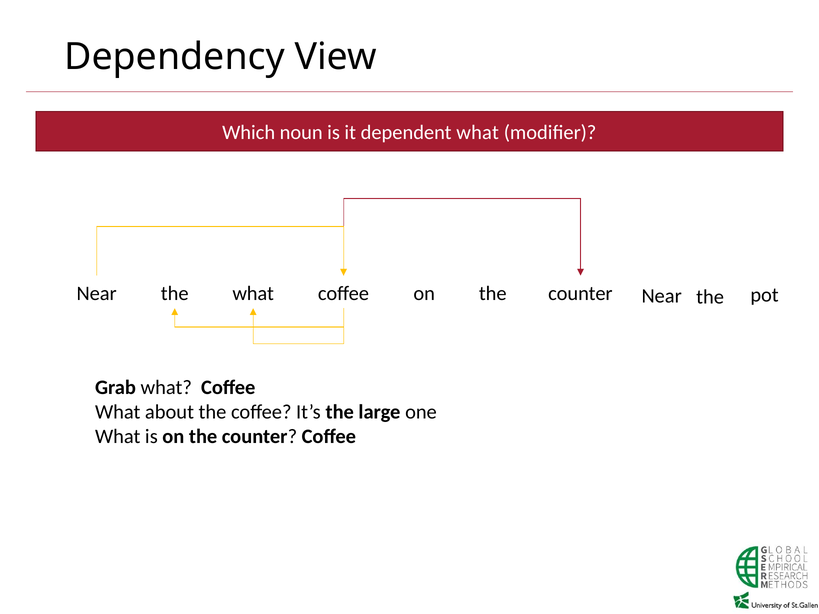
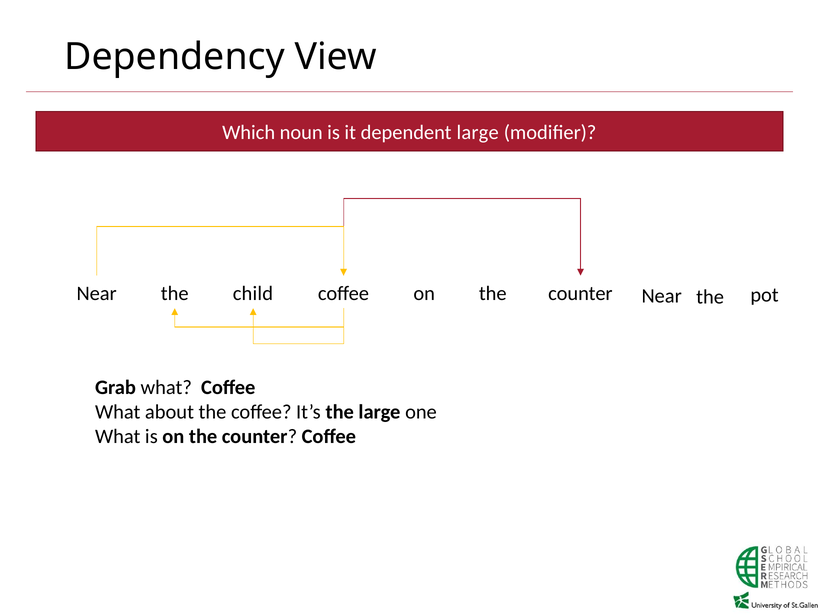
dependent what: what -> large
what at (253, 293): what -> child
